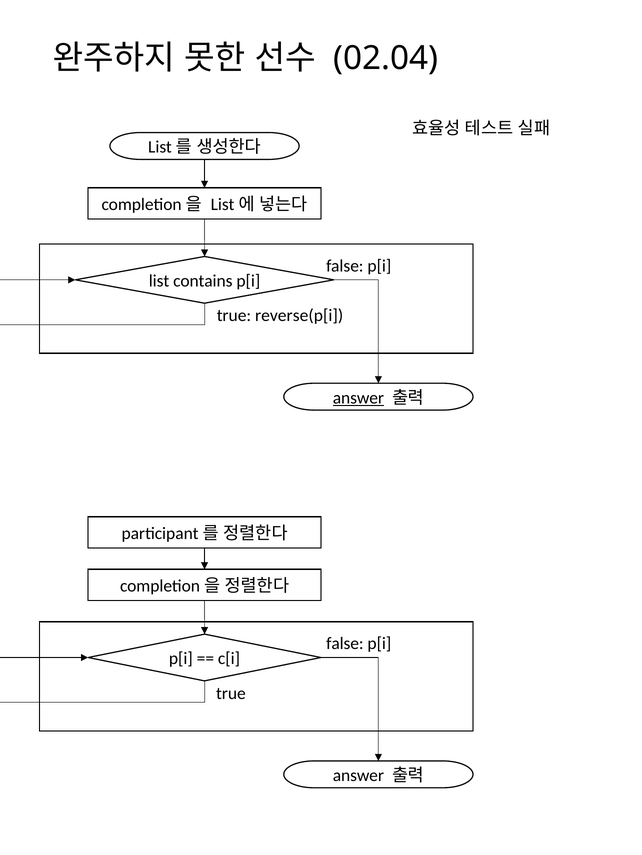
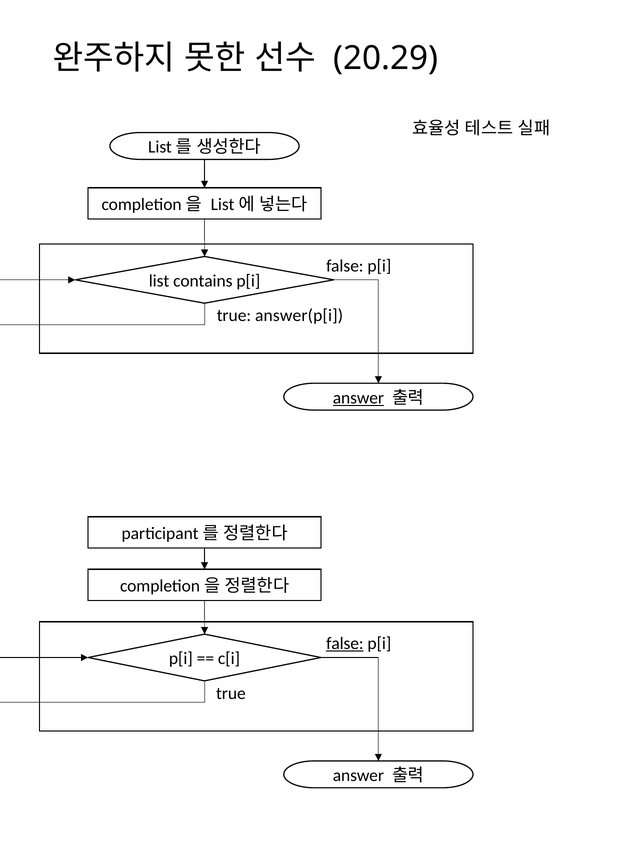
02.04: 02.04 -> 20.29
reverse(p[i: reverse(p[i -> answer(p[i
false at (345, 644) underline: none -> present
